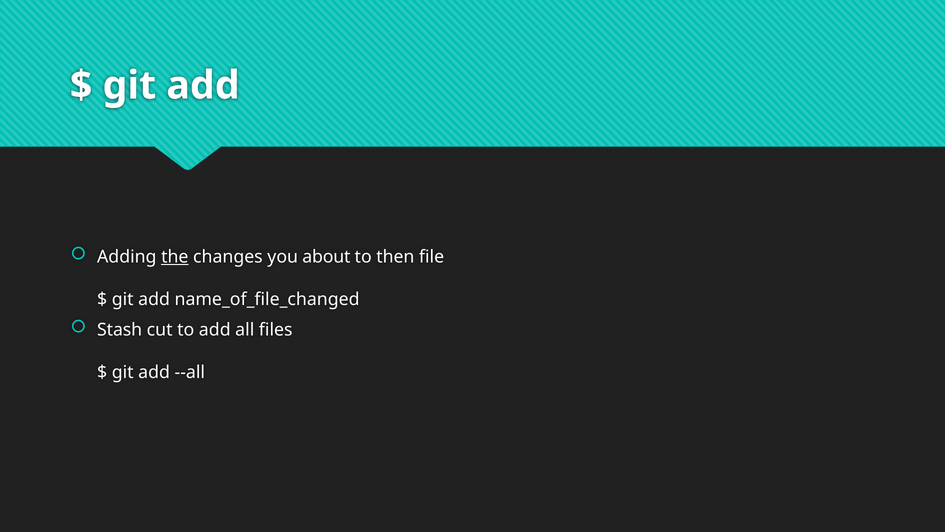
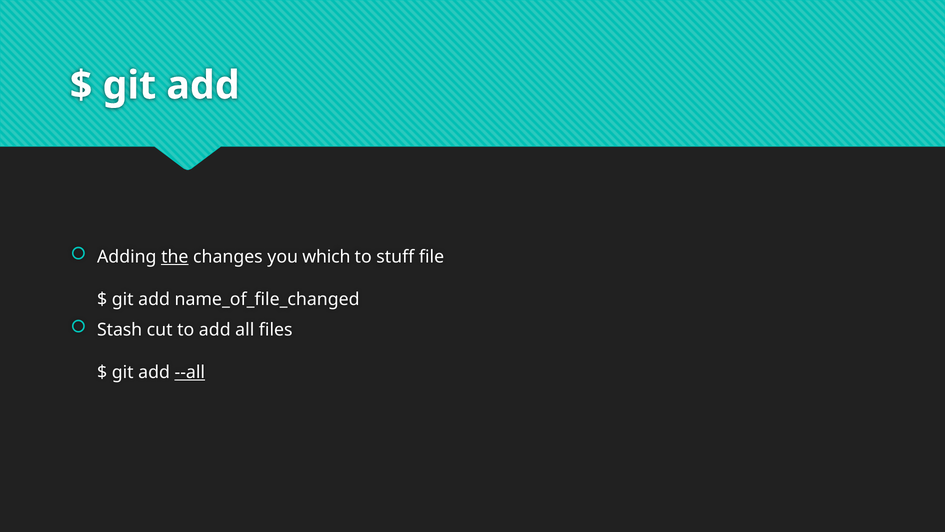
about: about -> which
then: then -> stuff
--all underline: none -> present
